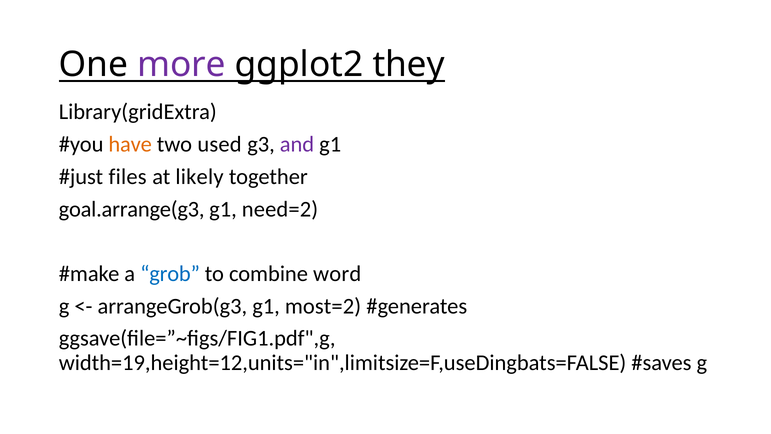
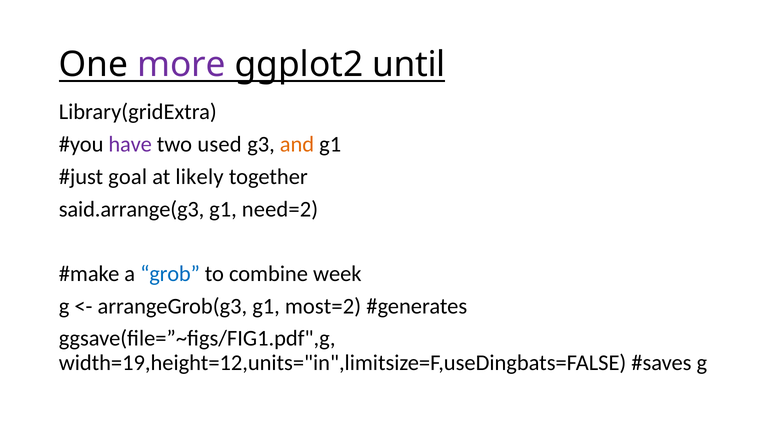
they: they -> until
have colour: orange -> purple
and colour: purple -> orange
files: files -> goal
goal.arrange(g3: goal.arrange(g3 -> said.arrange(g3
word: word -> week
